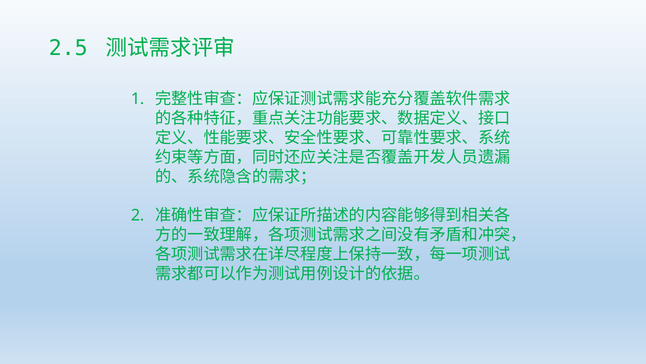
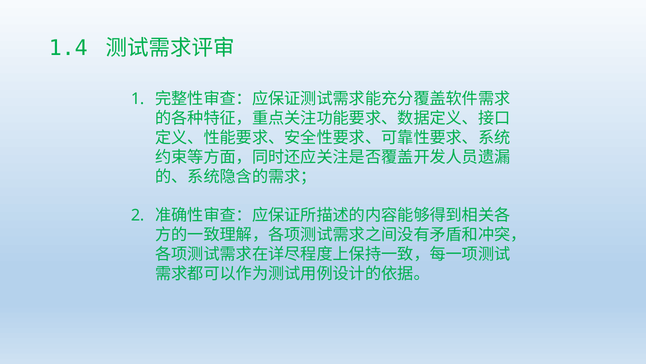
2.5: 2.5 -> 1.4
